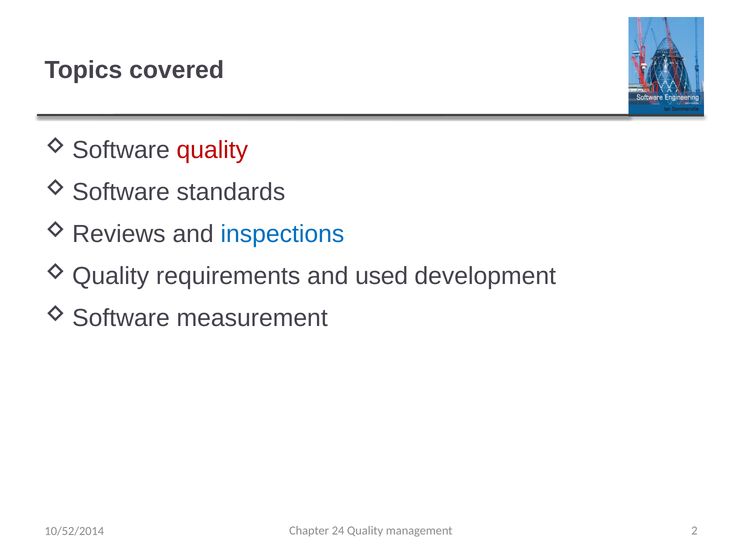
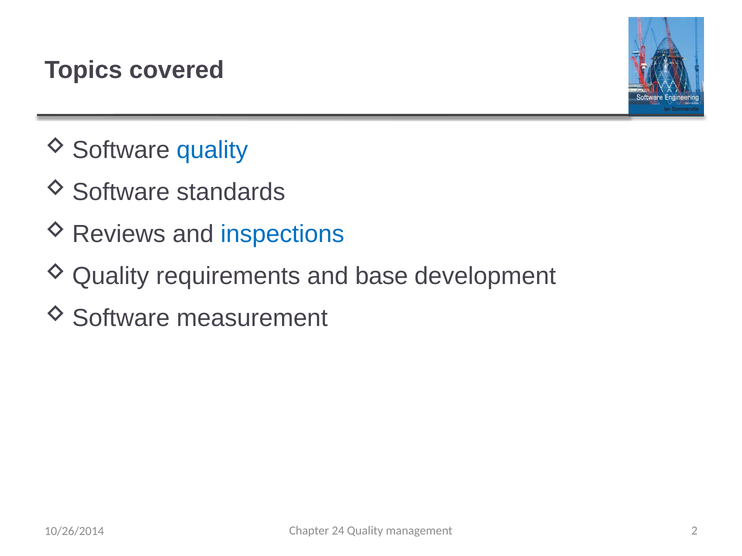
quality at (212, 150) colour: red -> blue
used: used -> base
10/52/2014: 10/52/2014 -> 10/26/2014
